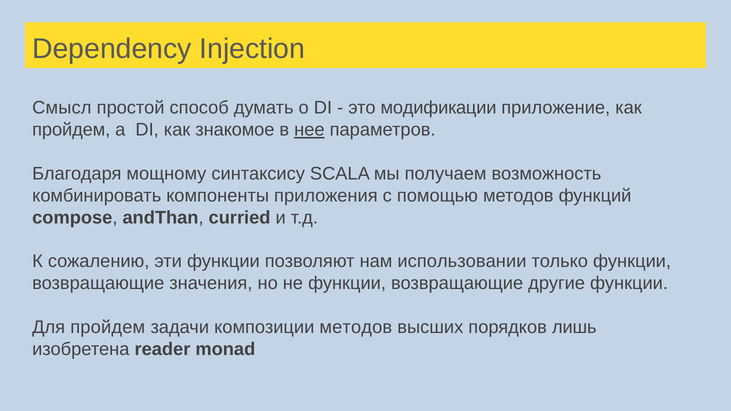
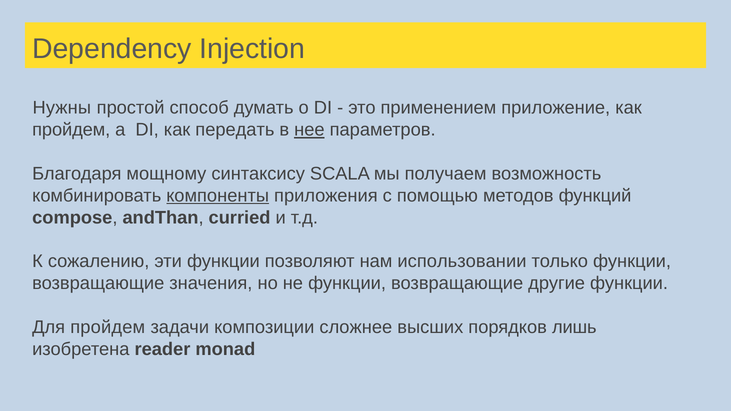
Смысл: Смысл -> Нужны
модификации: модификации -> применением
знакомое: знакомое -> передать
компоненты underline: none -> present
композиции методов: методов -> сложнее
